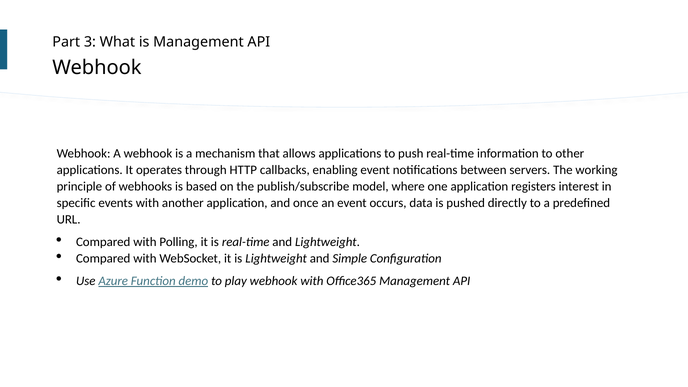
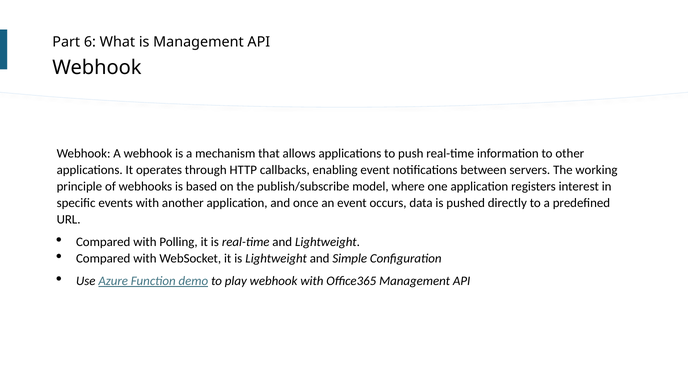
3: 3 -> 6
